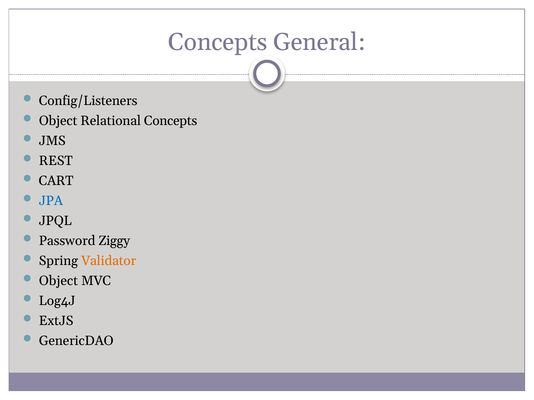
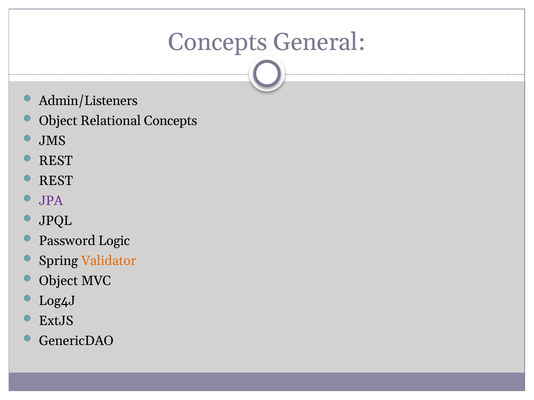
Config/Listeners: Config/Listeners -> Admin/Listeners
CART at (56, 181): CART -> REST
JPA colour: blue -> purple
Ziggy: Ziggy -> Logic
